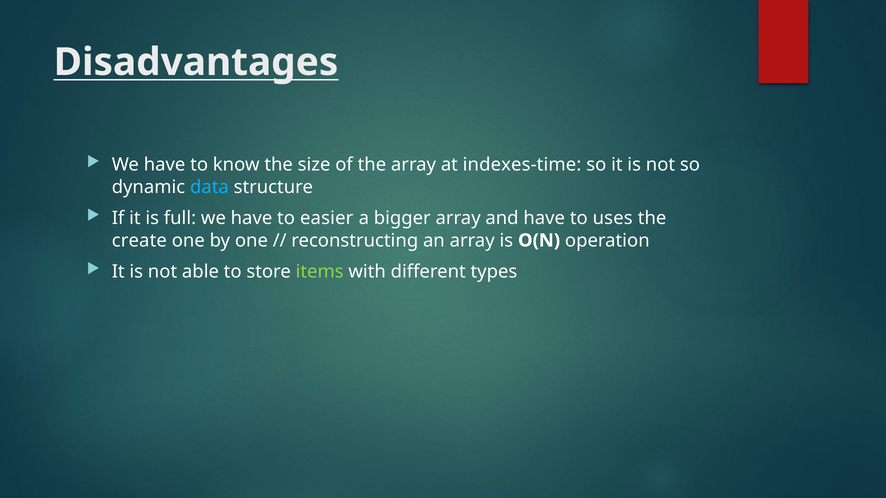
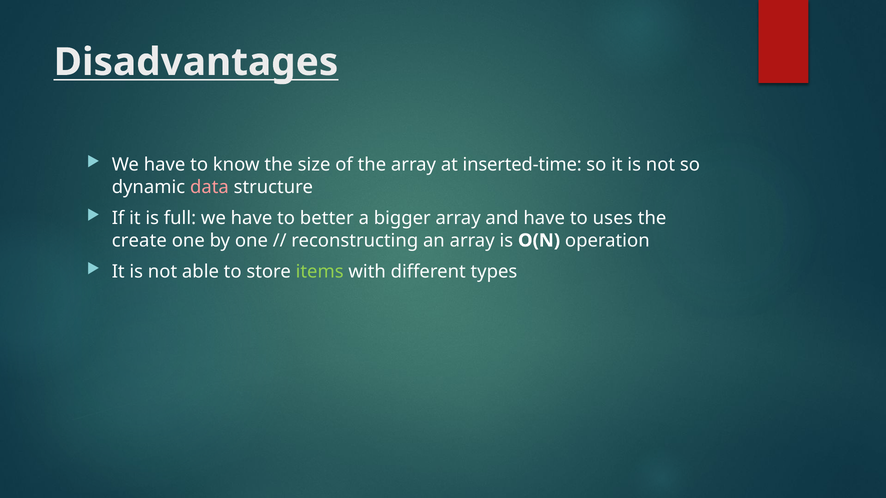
indexes-time: indexes-time -> inserted-time
data colour: light blue -> pink
easier: easier -> better
